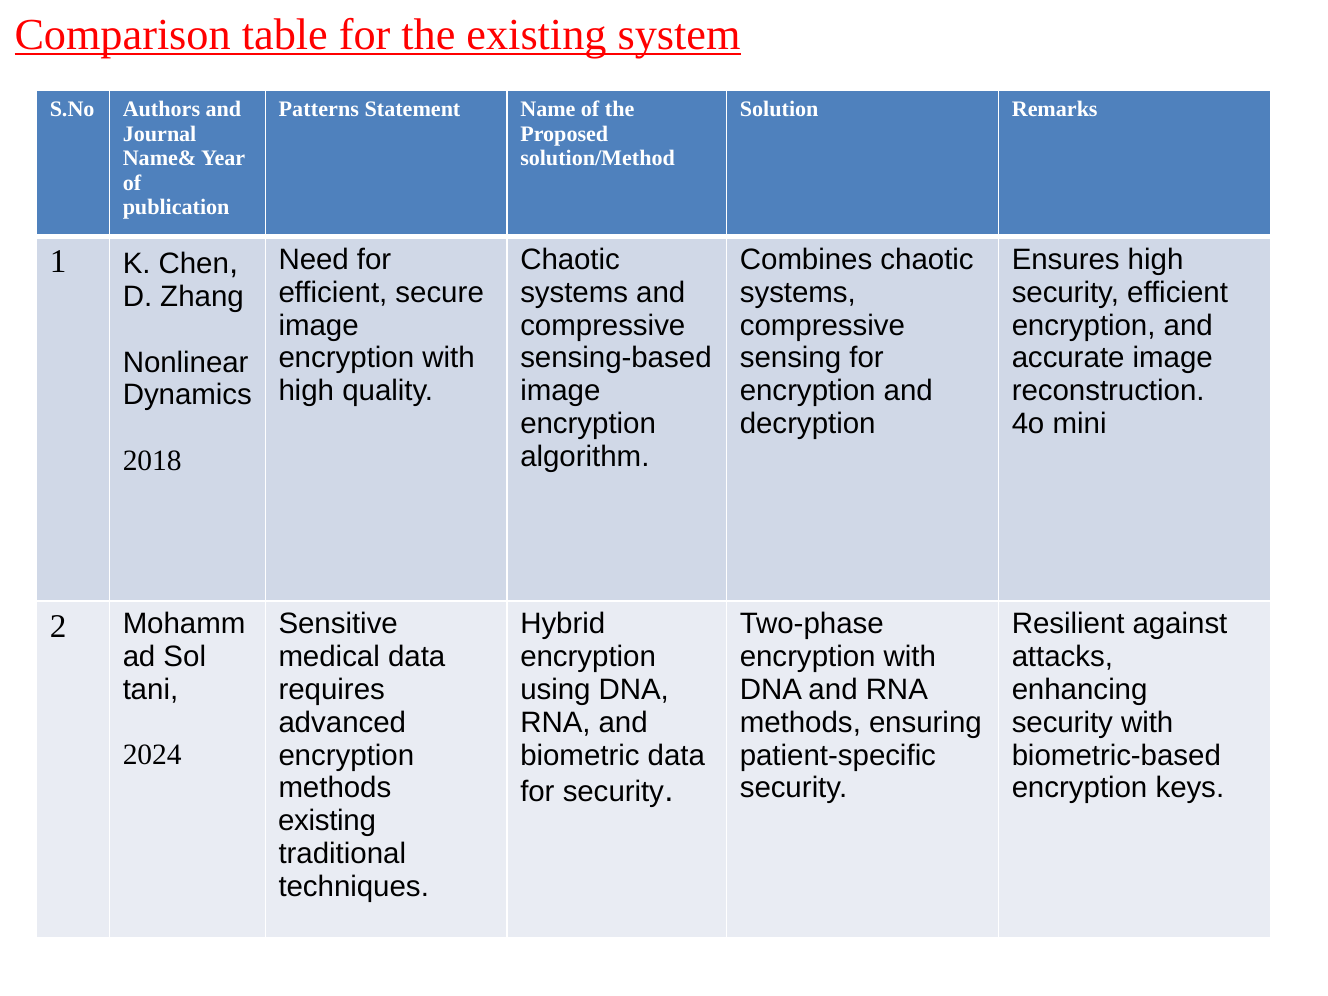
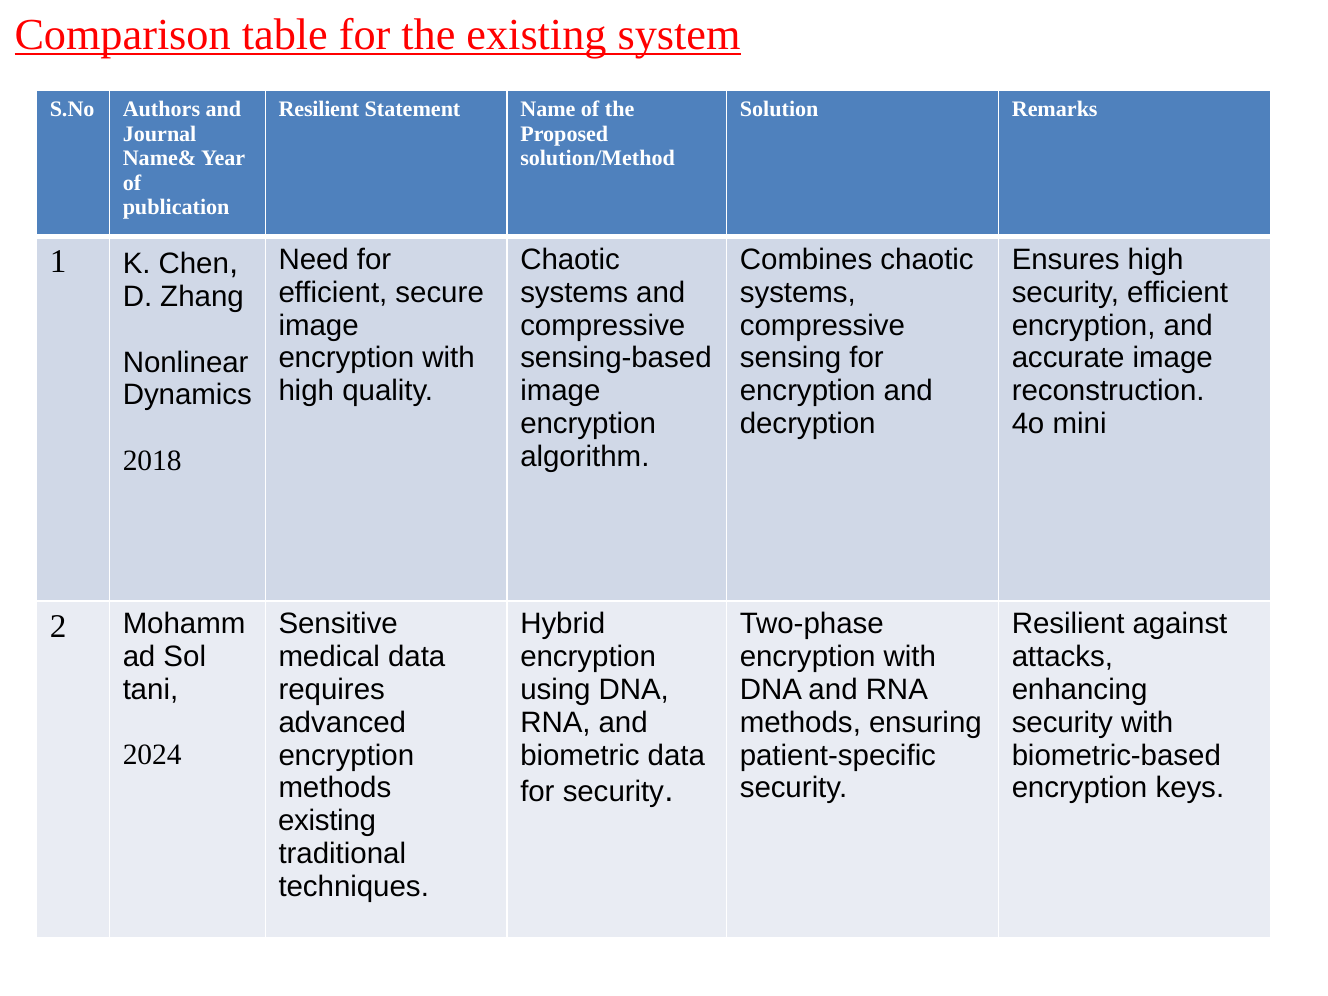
Patterns at (319, 109): Patterns -> Resilient
